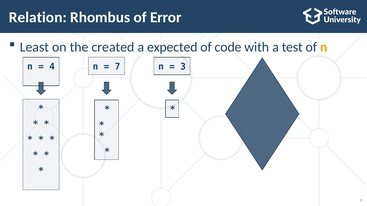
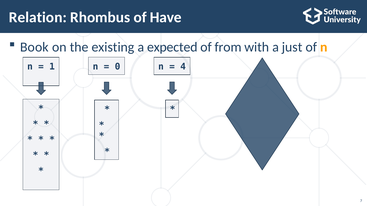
Error: Error -> Have
Least: Least -> Book
created: created -> existing
code: code -> from
test: test -> just
7 at (118, 67): 7 -> 0
4: 4 -> 1
3: 3 -> 4
